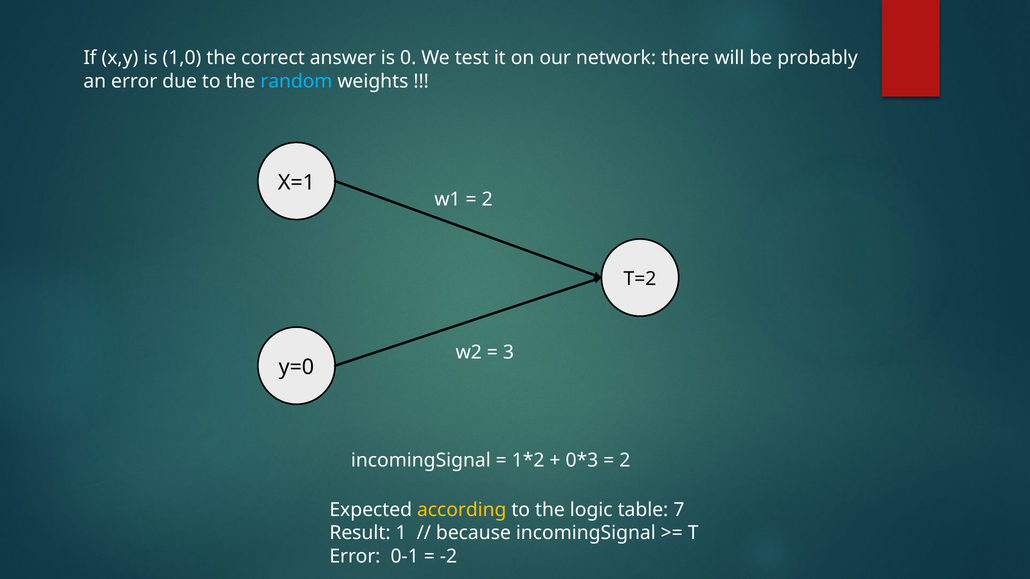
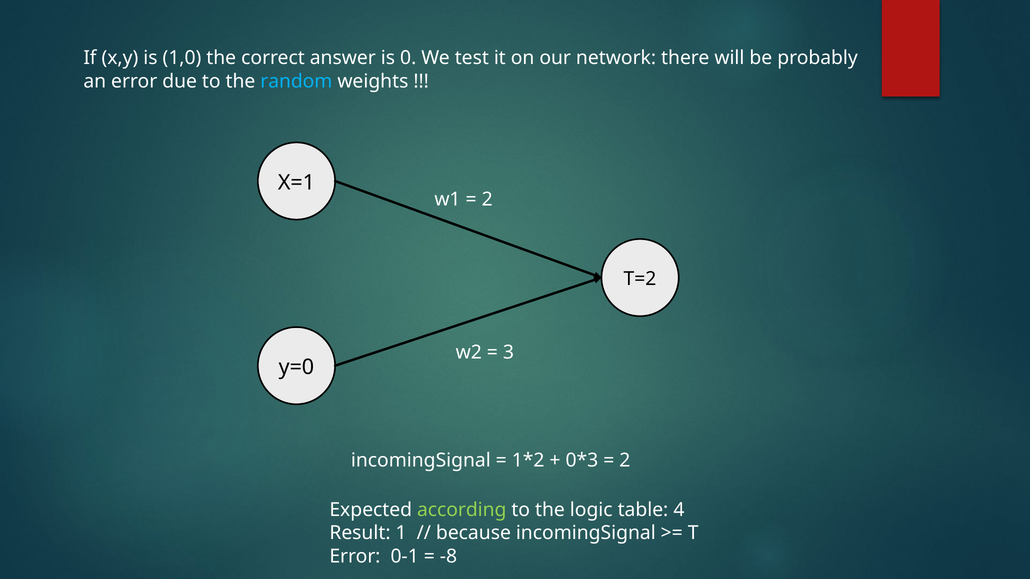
according colour: yellow -> light green
7: 7 -> 4
-2: -2 -> -8
